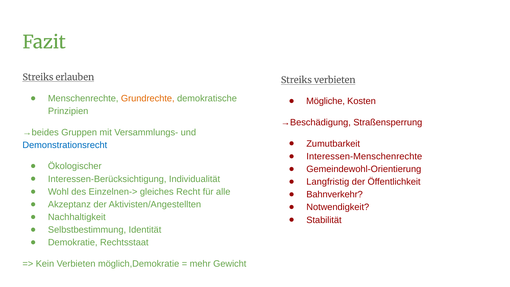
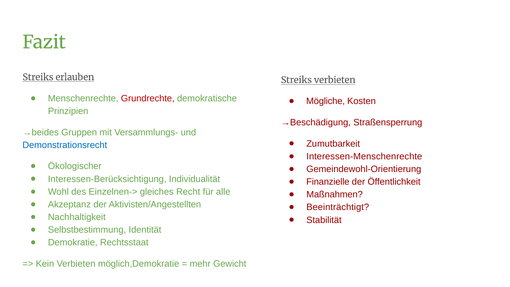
Grundrechte colour: orange -> red
Langfristig: Langfristig -> Finanzielle
Bahnverkehr: Bahnverkehr -> Maßnahmen
Notwendigkeit: Notwendigkeit -> Beeinträchtigt
